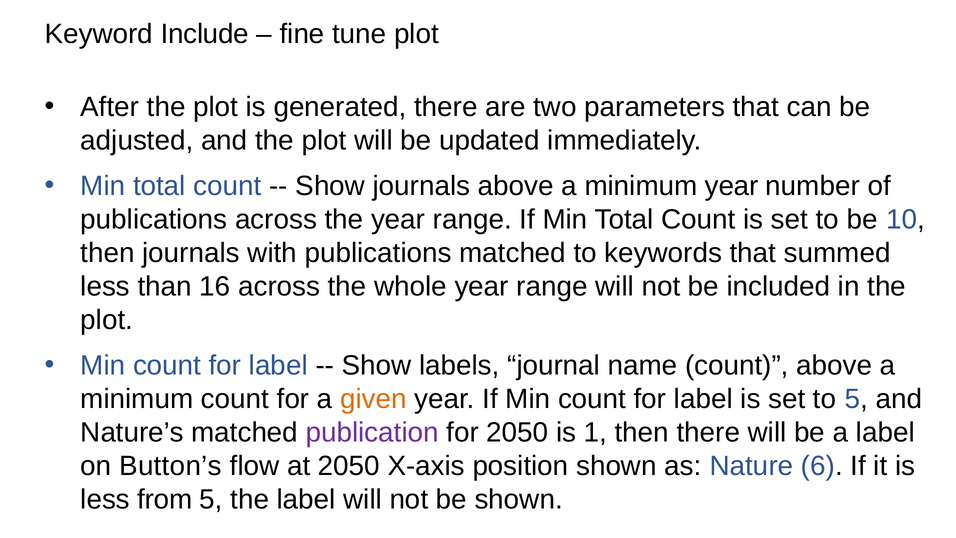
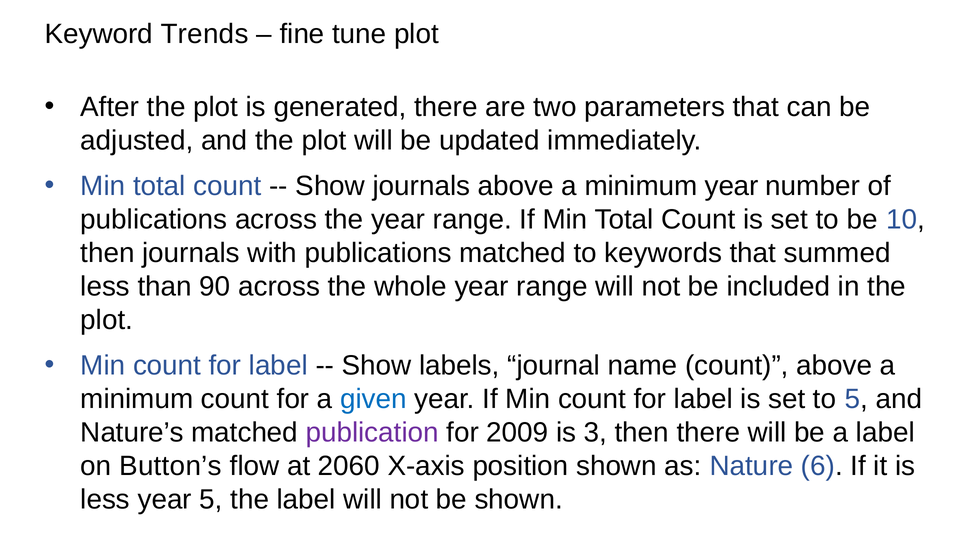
Include: Include -> Trends
16: 16 -> 90
given colour: orange -> blue
for 2050: 2050 -> 2009
1: 1 -> 3
at 2050: 2050 -> 2060
less from: from -> year
